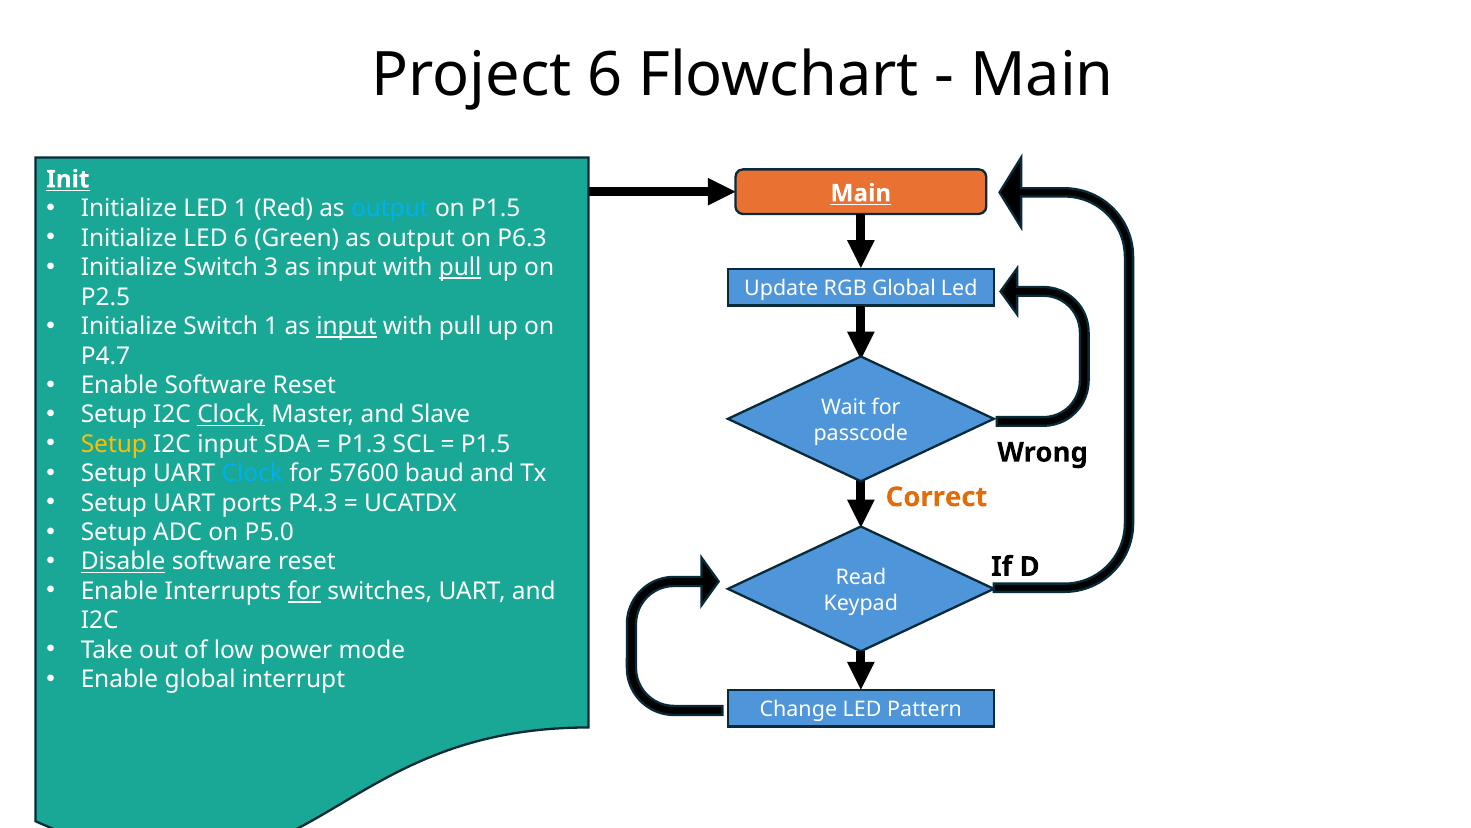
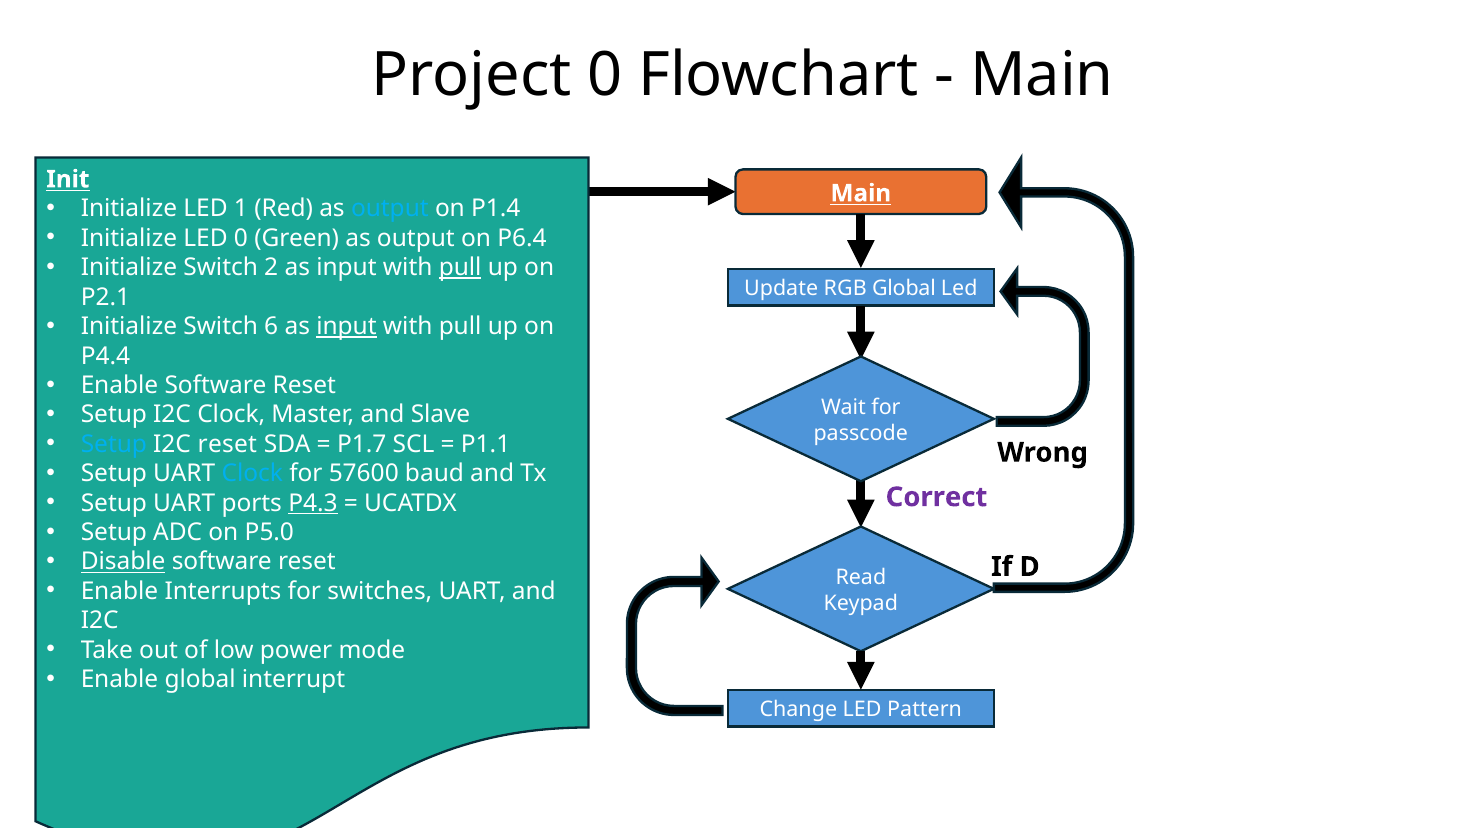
Project 6: 6 -> 0
on P1.5: P1.5 -> P1.4
LED 6: 6 -> 0
P6.3: P6.3 -> P6.4
3: 3 -> 2
P2.5: P2.5 -> P2.1
Switch 1: 1 -> 6
P4.7: P4.7 -> P4.4
Clock at (231, 414) underline: present -> none
Setup at (114, 444) colour: yellow -> light blue
I2C input: input -> reset
P1.3: P1.3 -> P1.7
P1.5 at (486, 444): P1.5 -> P1.1
P4.3 underline: none -> present
Correct colour: orange -> purple
for at (304, 591) underline: present -> none
